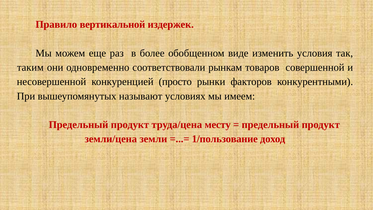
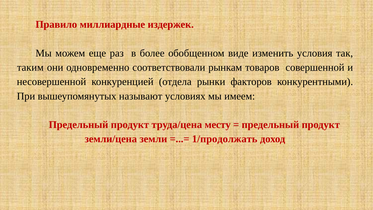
вертикальной: вертикальной -> миллиардные
просто: просто -> отдела
1/пользование: 1/пользование -> 1/продолжать
